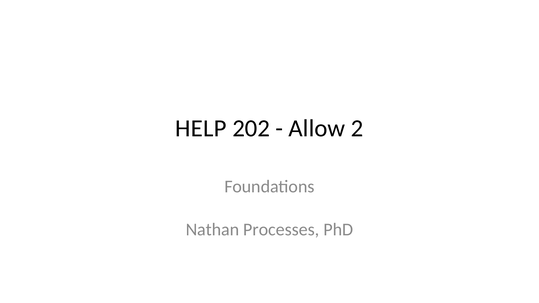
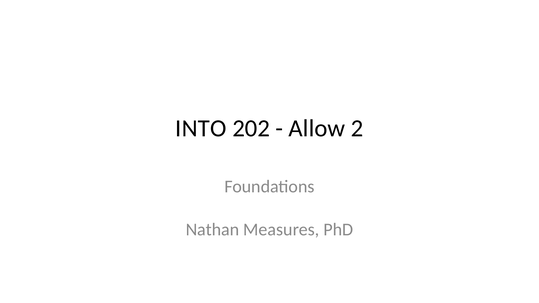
HELP: HELP -> INTO
Processes: Processes -> Measures
